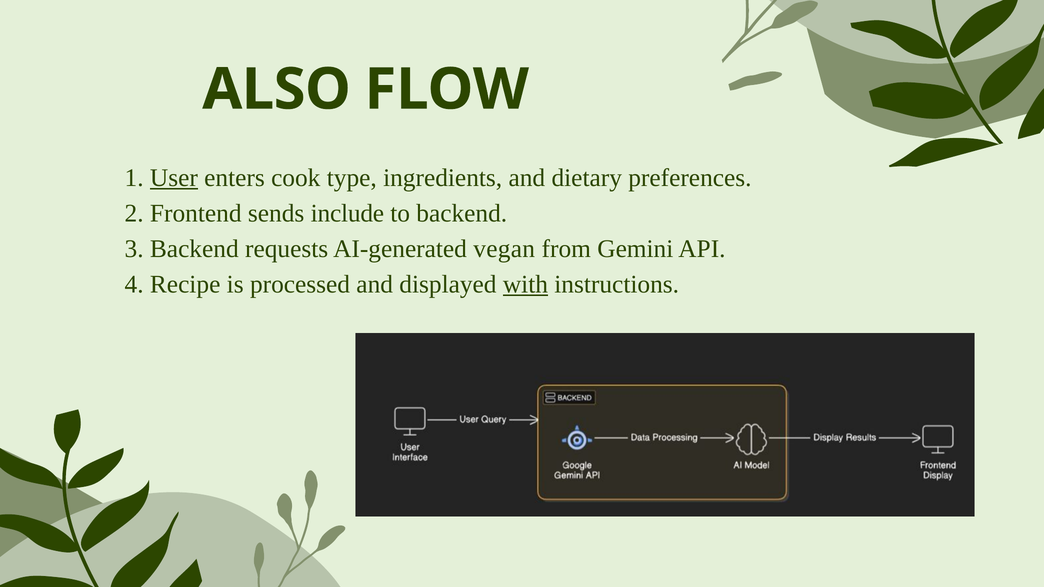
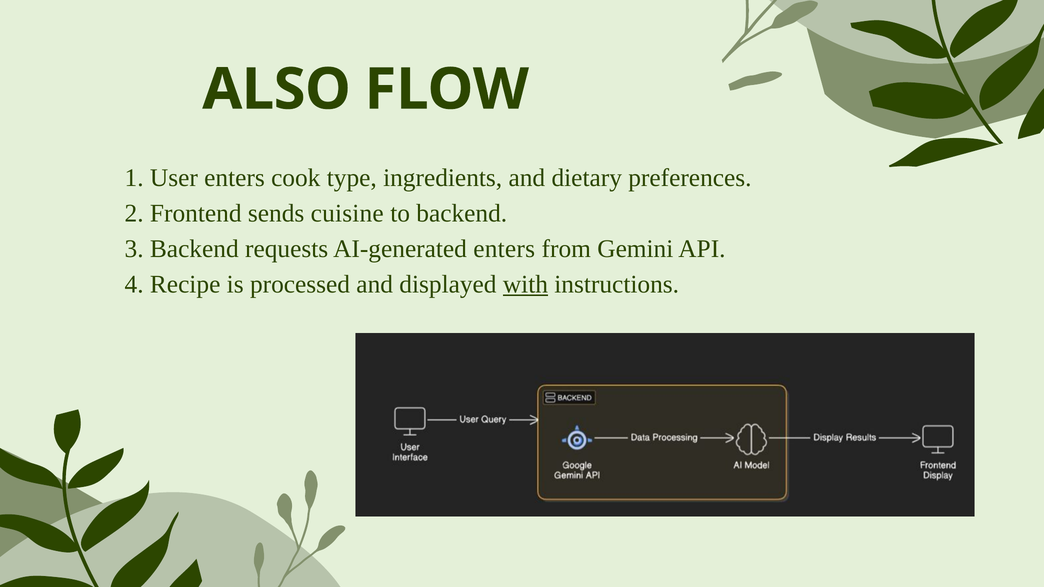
User underline: present -> none
include: include -> cuisine
AI-generated vegan: vegan -> enters
